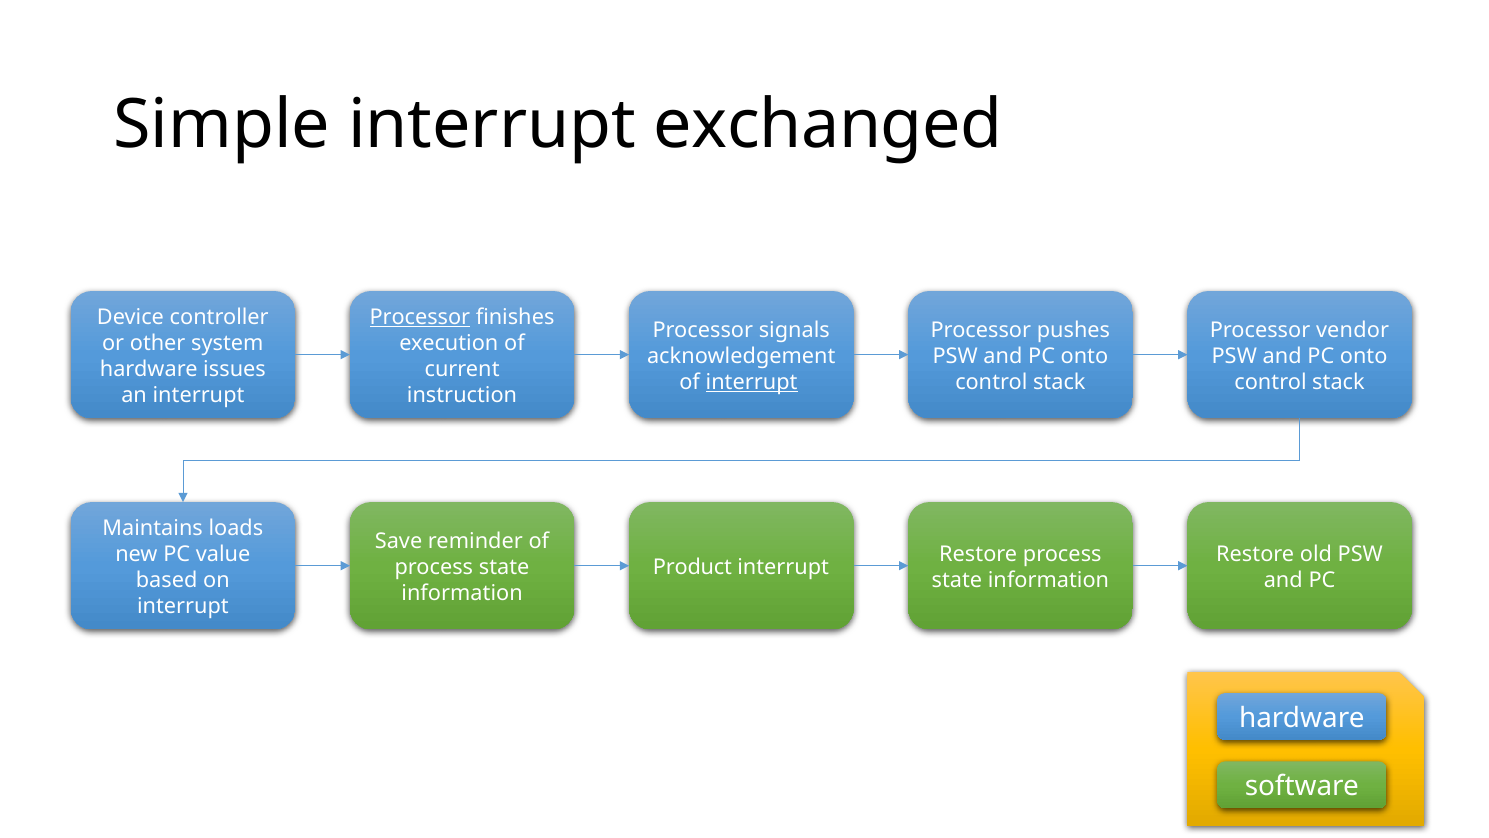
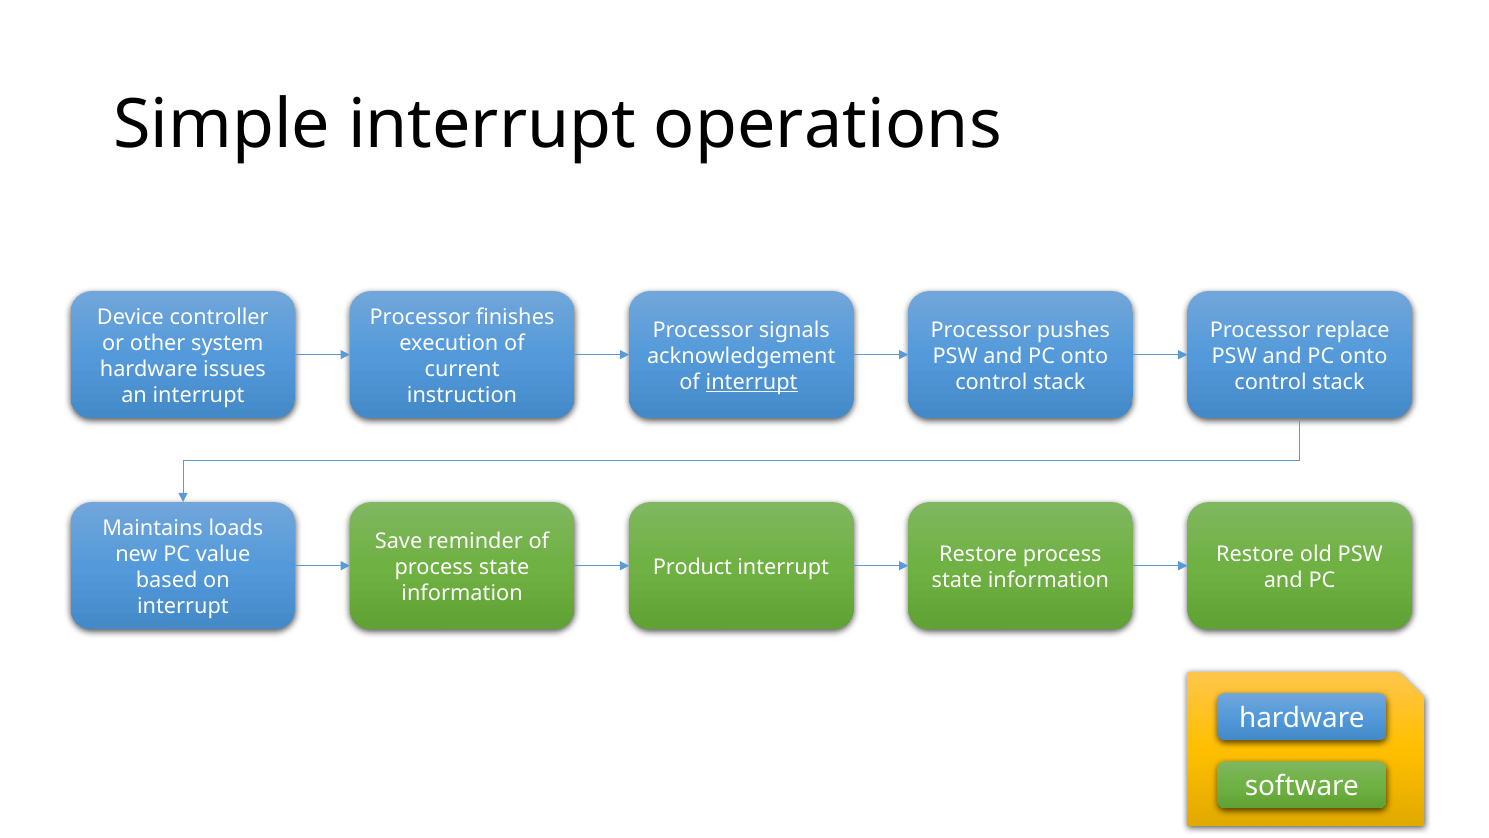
exchanged: exchanged -> operations
Processor at (420, 317) underline: present -> none
vendor: vendor -> replace
